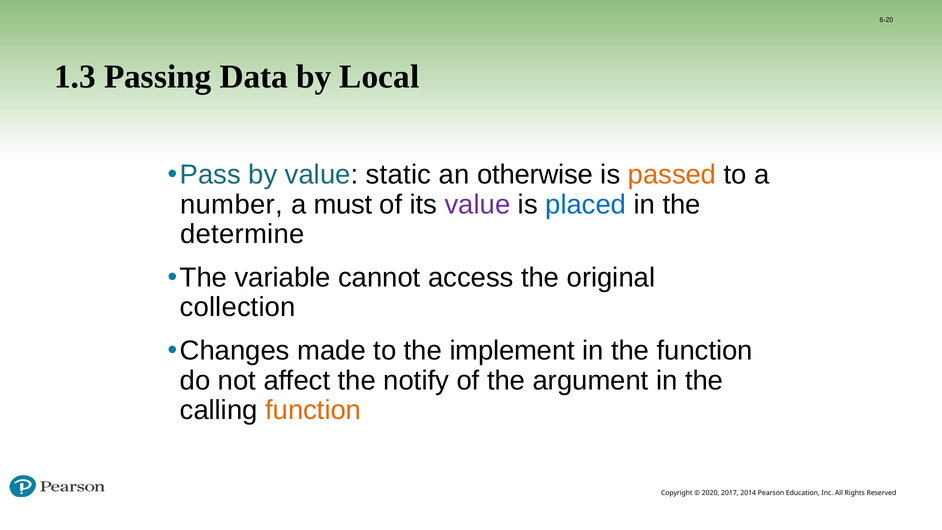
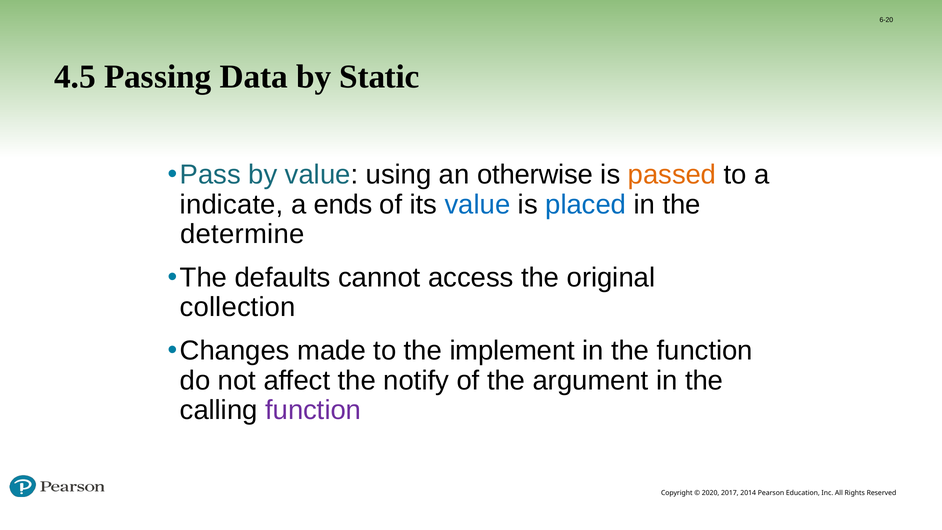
1.3: 1.3 -> 4.5
Local: Local -> Static
static: static -> using
number: number -> indicate
must: must -> ends
value at (478, 204) colour: purple -> blue
variable: variable -> defaults
function at (313, 410) colour: orange -> purple
